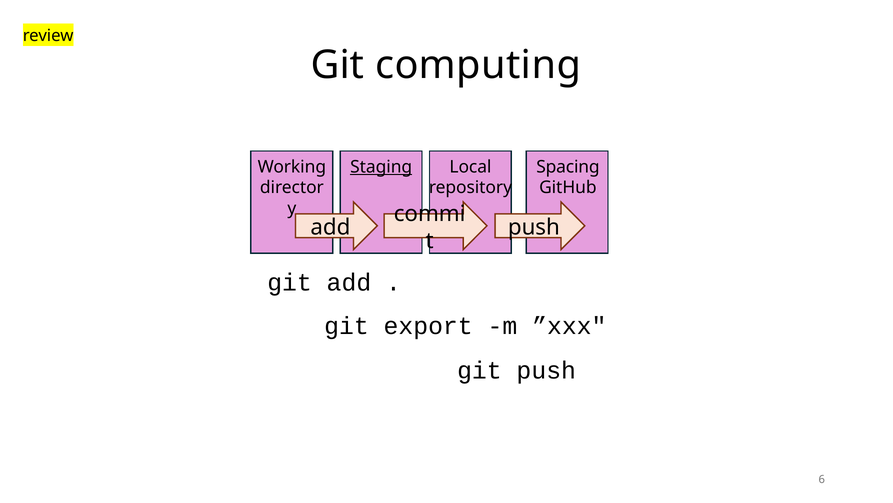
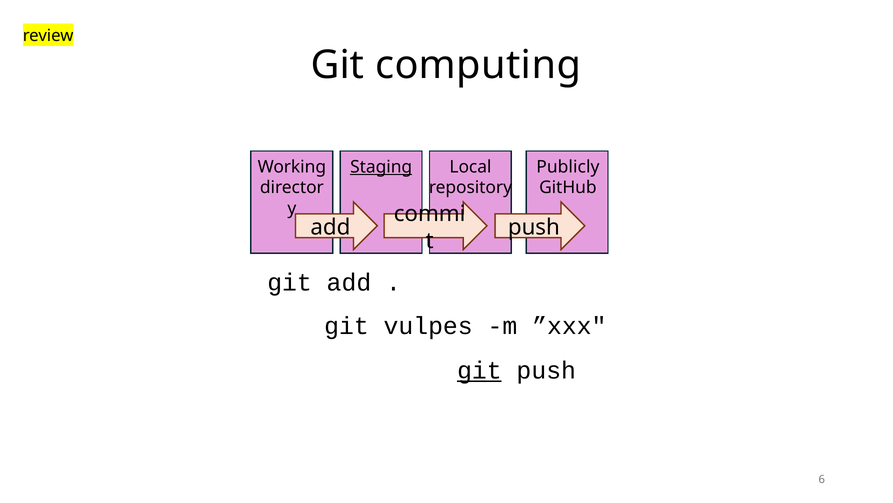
Spacing: Spacing -> Publicly
export: export -> vulpes
git at (479, 370) underline: none -> present
